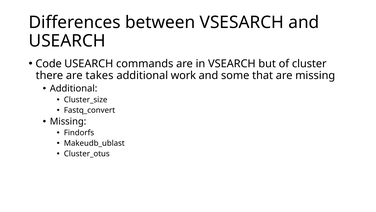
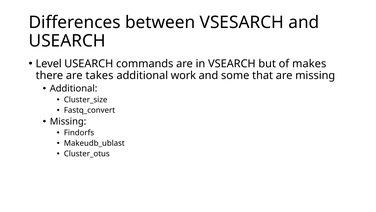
Code: Code -> Level
cluster: cluster -> makes
